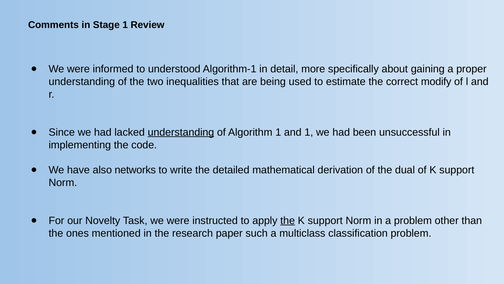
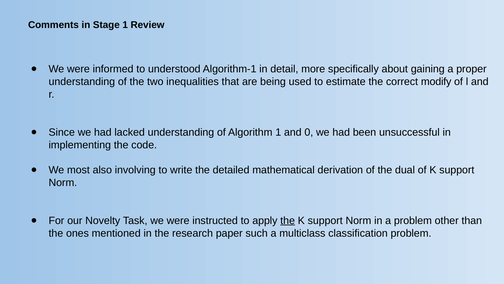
understanding at (181, 132) underline: present -> none
and 1: 1 -> 0
have: have -> most
networks: networks -> involving
